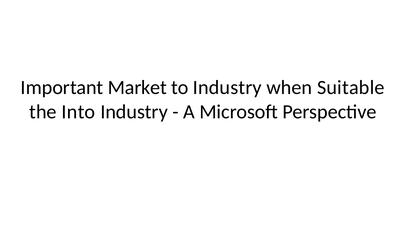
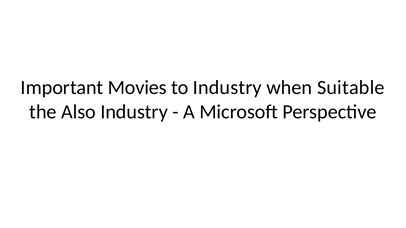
Market: Market -> Movies
Into: Into -> Also
